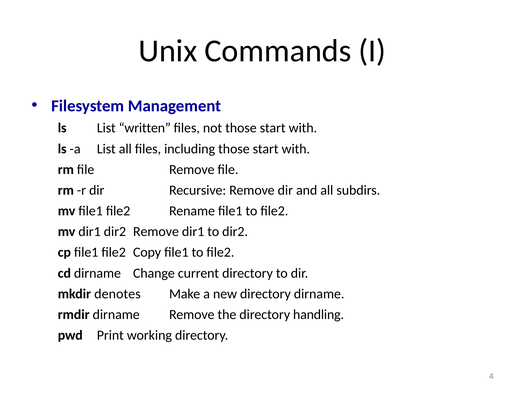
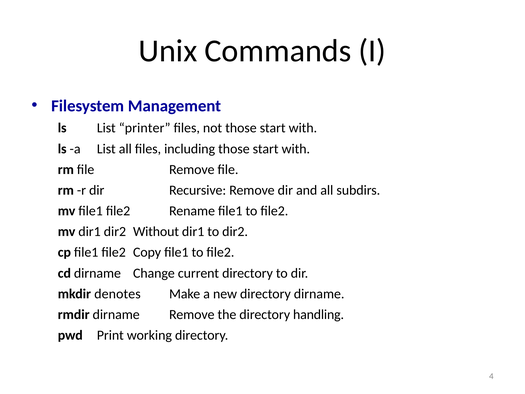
written: written -> printer
dir2 Remove: Remove -> Without
